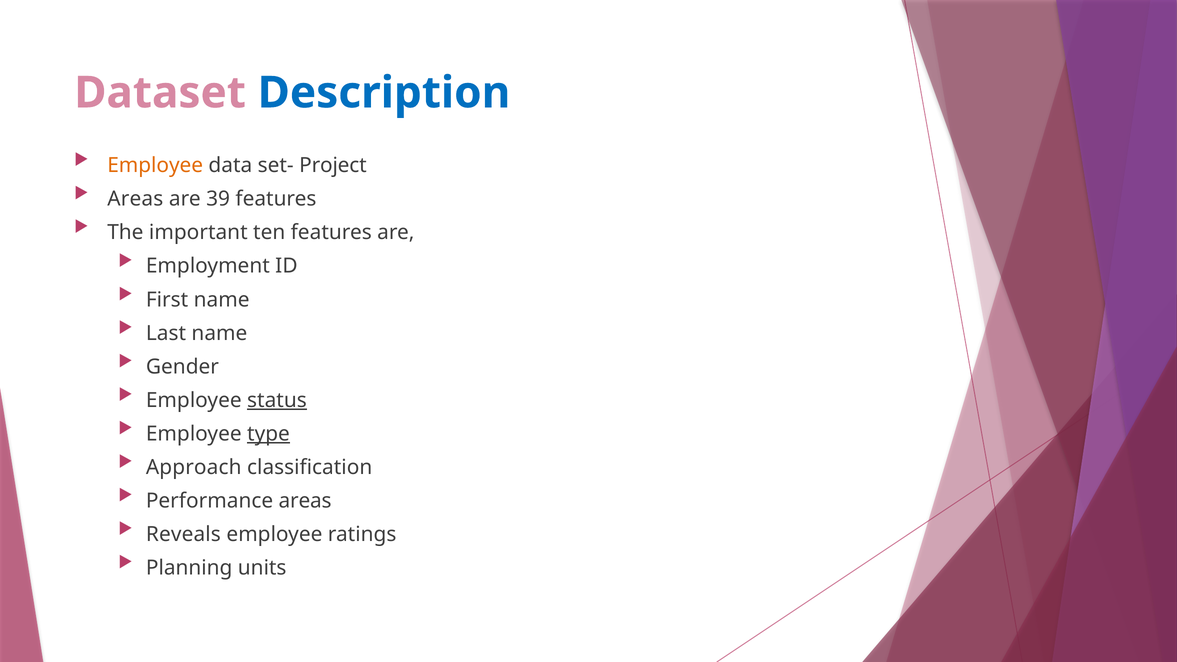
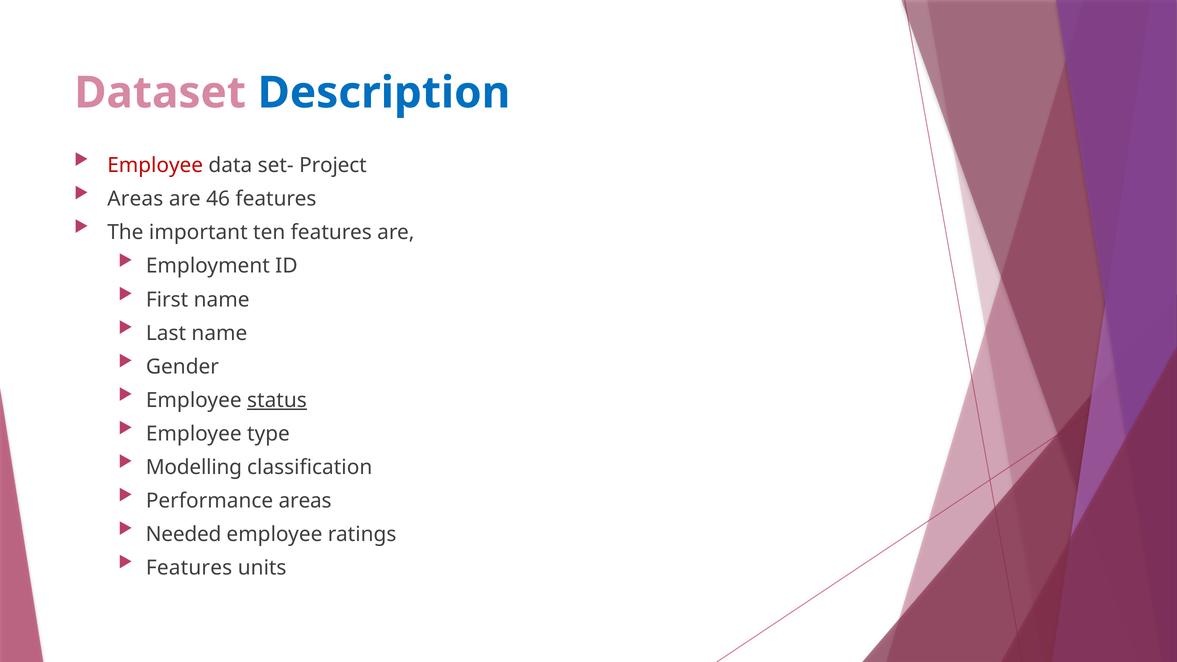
Employee at (155, 165) colour: orange -> red
39: 39 -> 46
type underline: present -> none
Approach: Approach -> Modelling
Reveals: Reveals -> Needed
Planning at (189, 568): Planning -> Features
